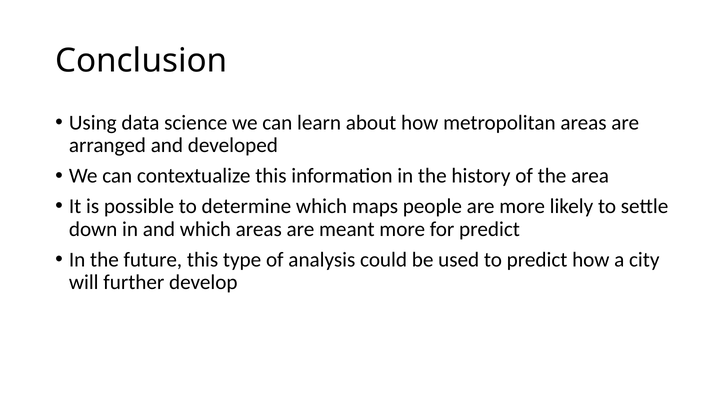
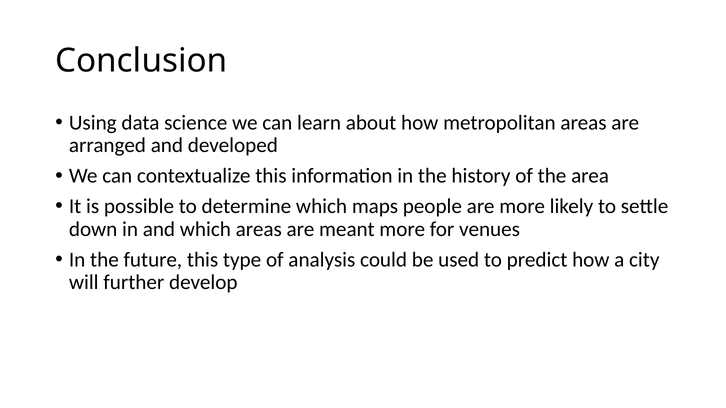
for predict: predict -> venues
